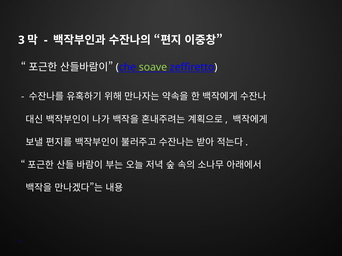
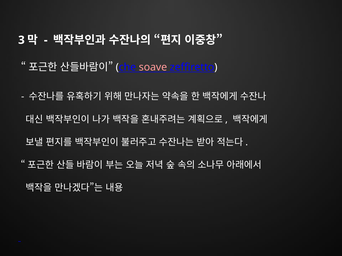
soave colour: light green -> pink
